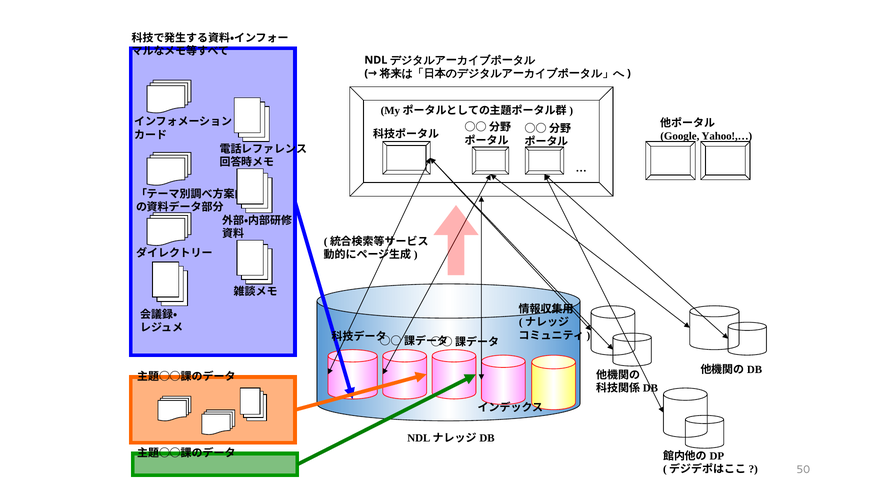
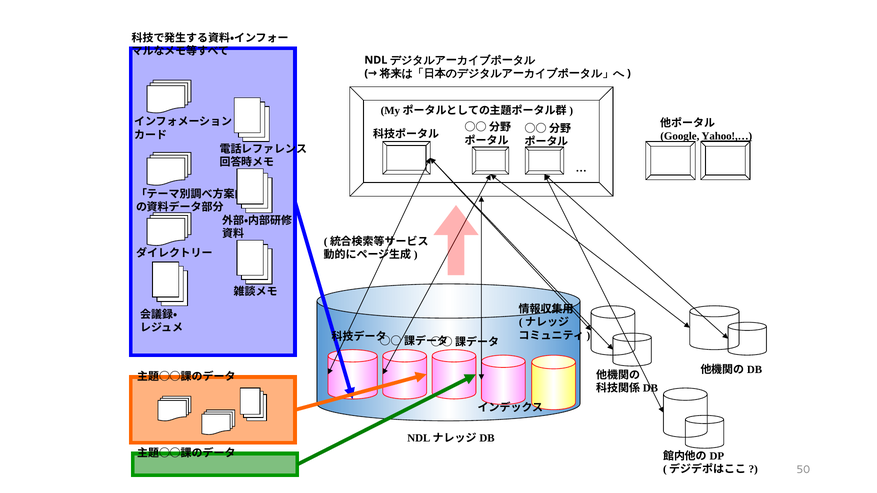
Yahoo!,… underline: none -> present
